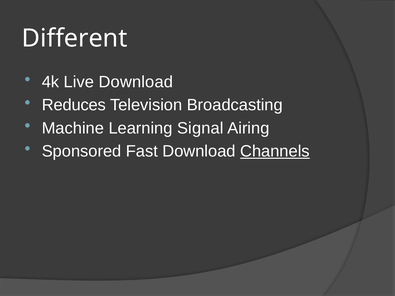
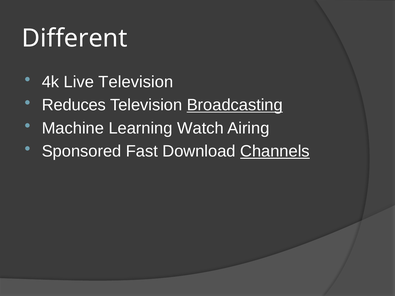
Live Download: Download -> Television
Broadcasting underline: none -> present
Signal: Signal -> Watch
